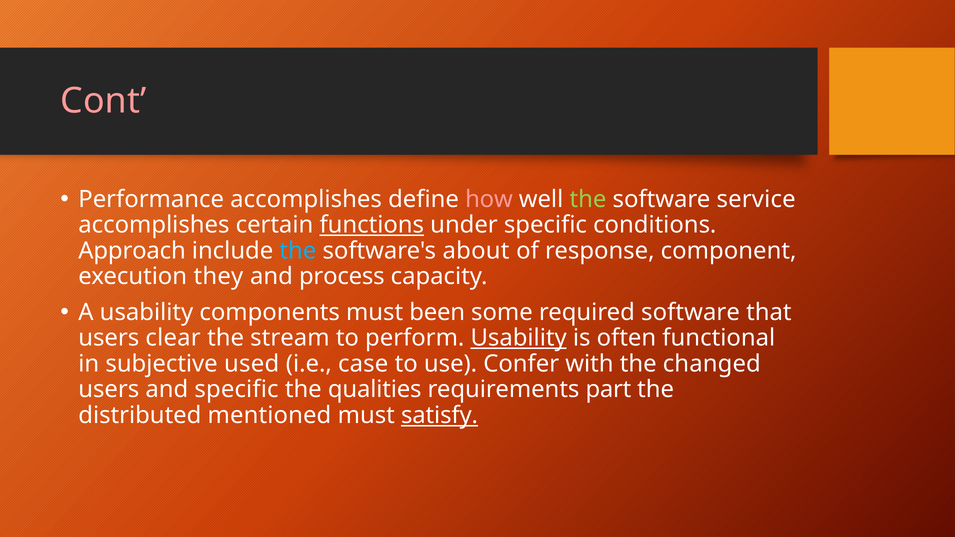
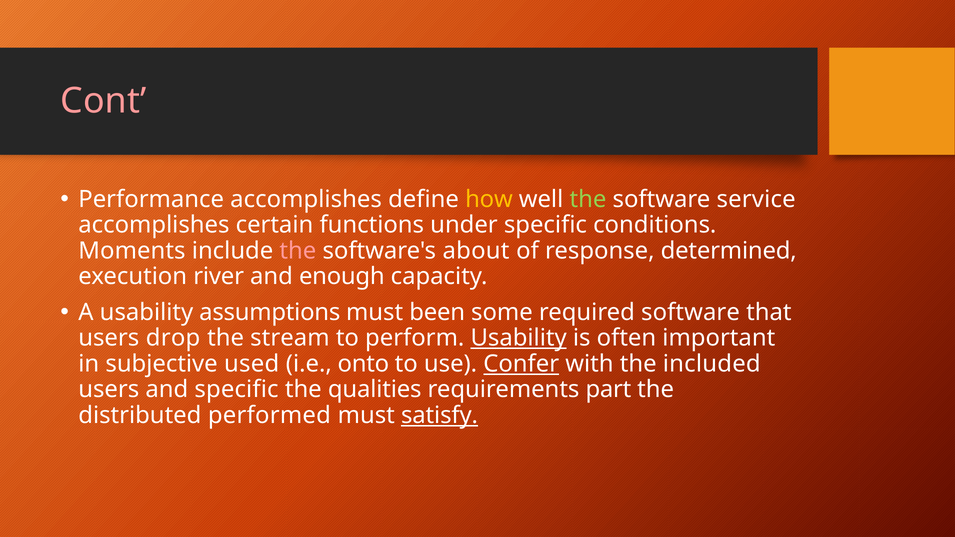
how colour: pink -> yellow
functions underline: present -> none
Approach: Approach -> Moments
the at (298, 251) colour: light blue -> pink
component: component -> determined
they: they -> river
process: process -> enough
components: components -> assumptions
clear: clear -> drop
functional: functional -> important
case: case -> onto
Confer underline: none -> present
changed: changed -> included
mentioned: mentioned -> performed
